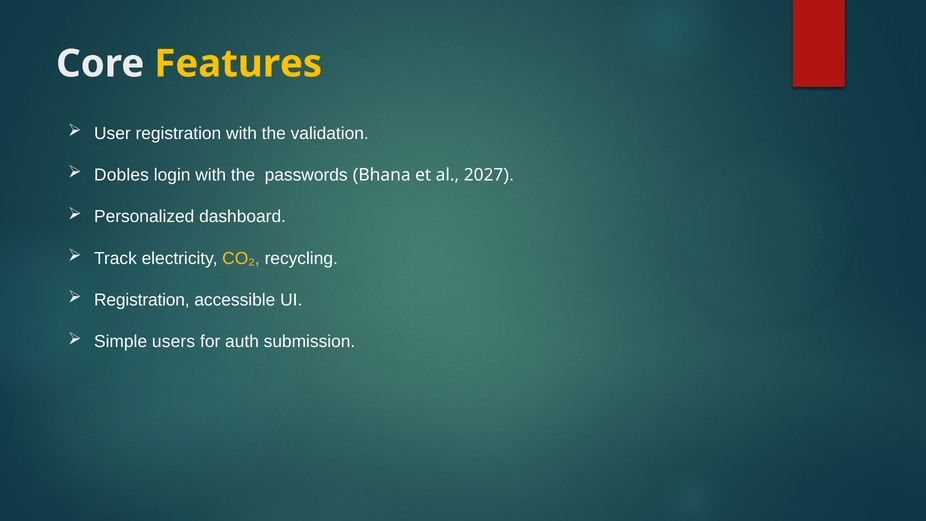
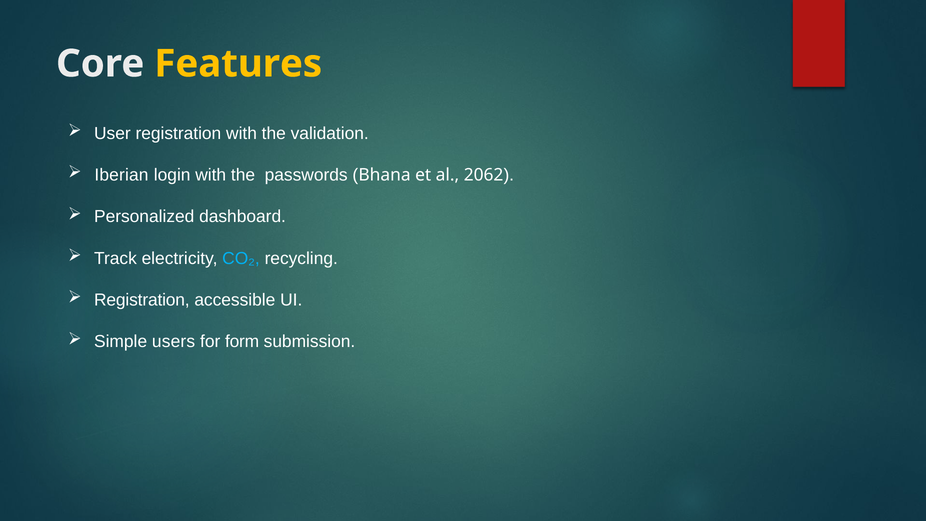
Dobles: Dobles -> Iberian
2027: 2027 -> 2062
CO₂ colour: yellow -> light blue
auth: auth -> form
